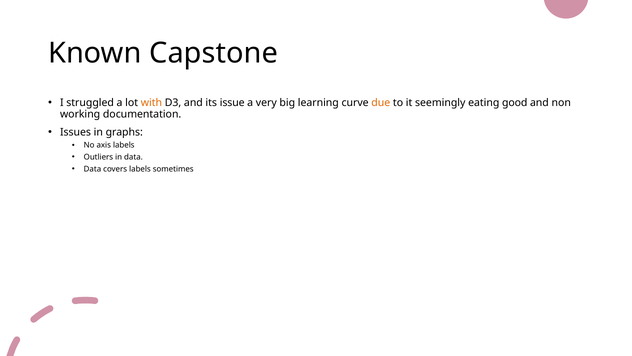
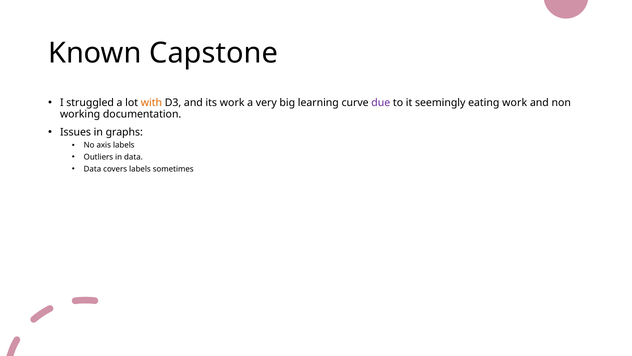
its issue: issue -> work
due colour: orange -> purple
eating good: good -> work
